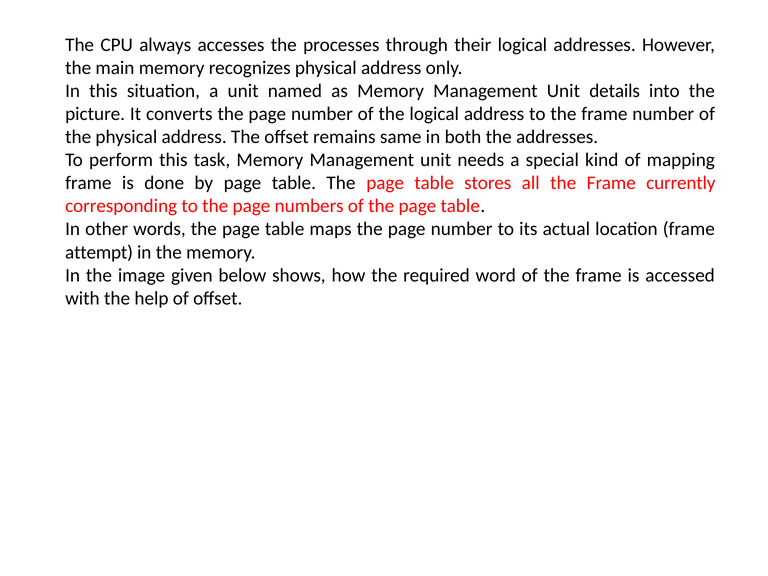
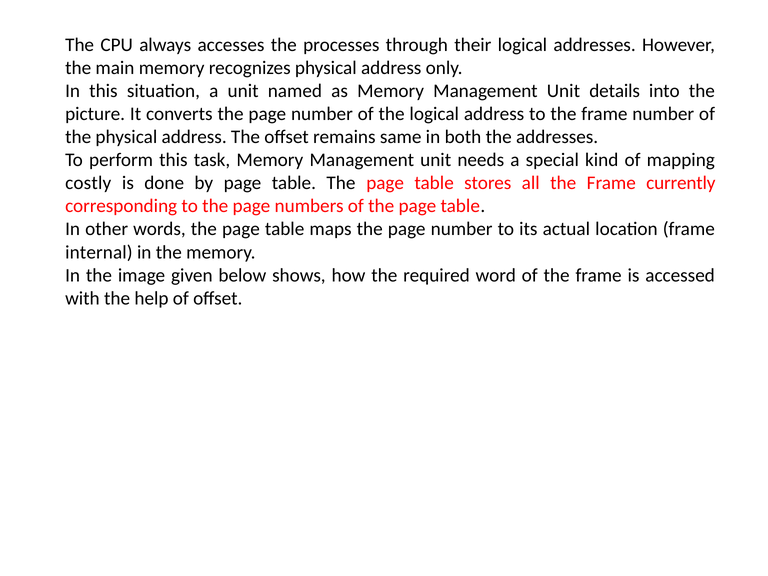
frame at (88, 183): frame -> costly
attempt: attempt -> internal
